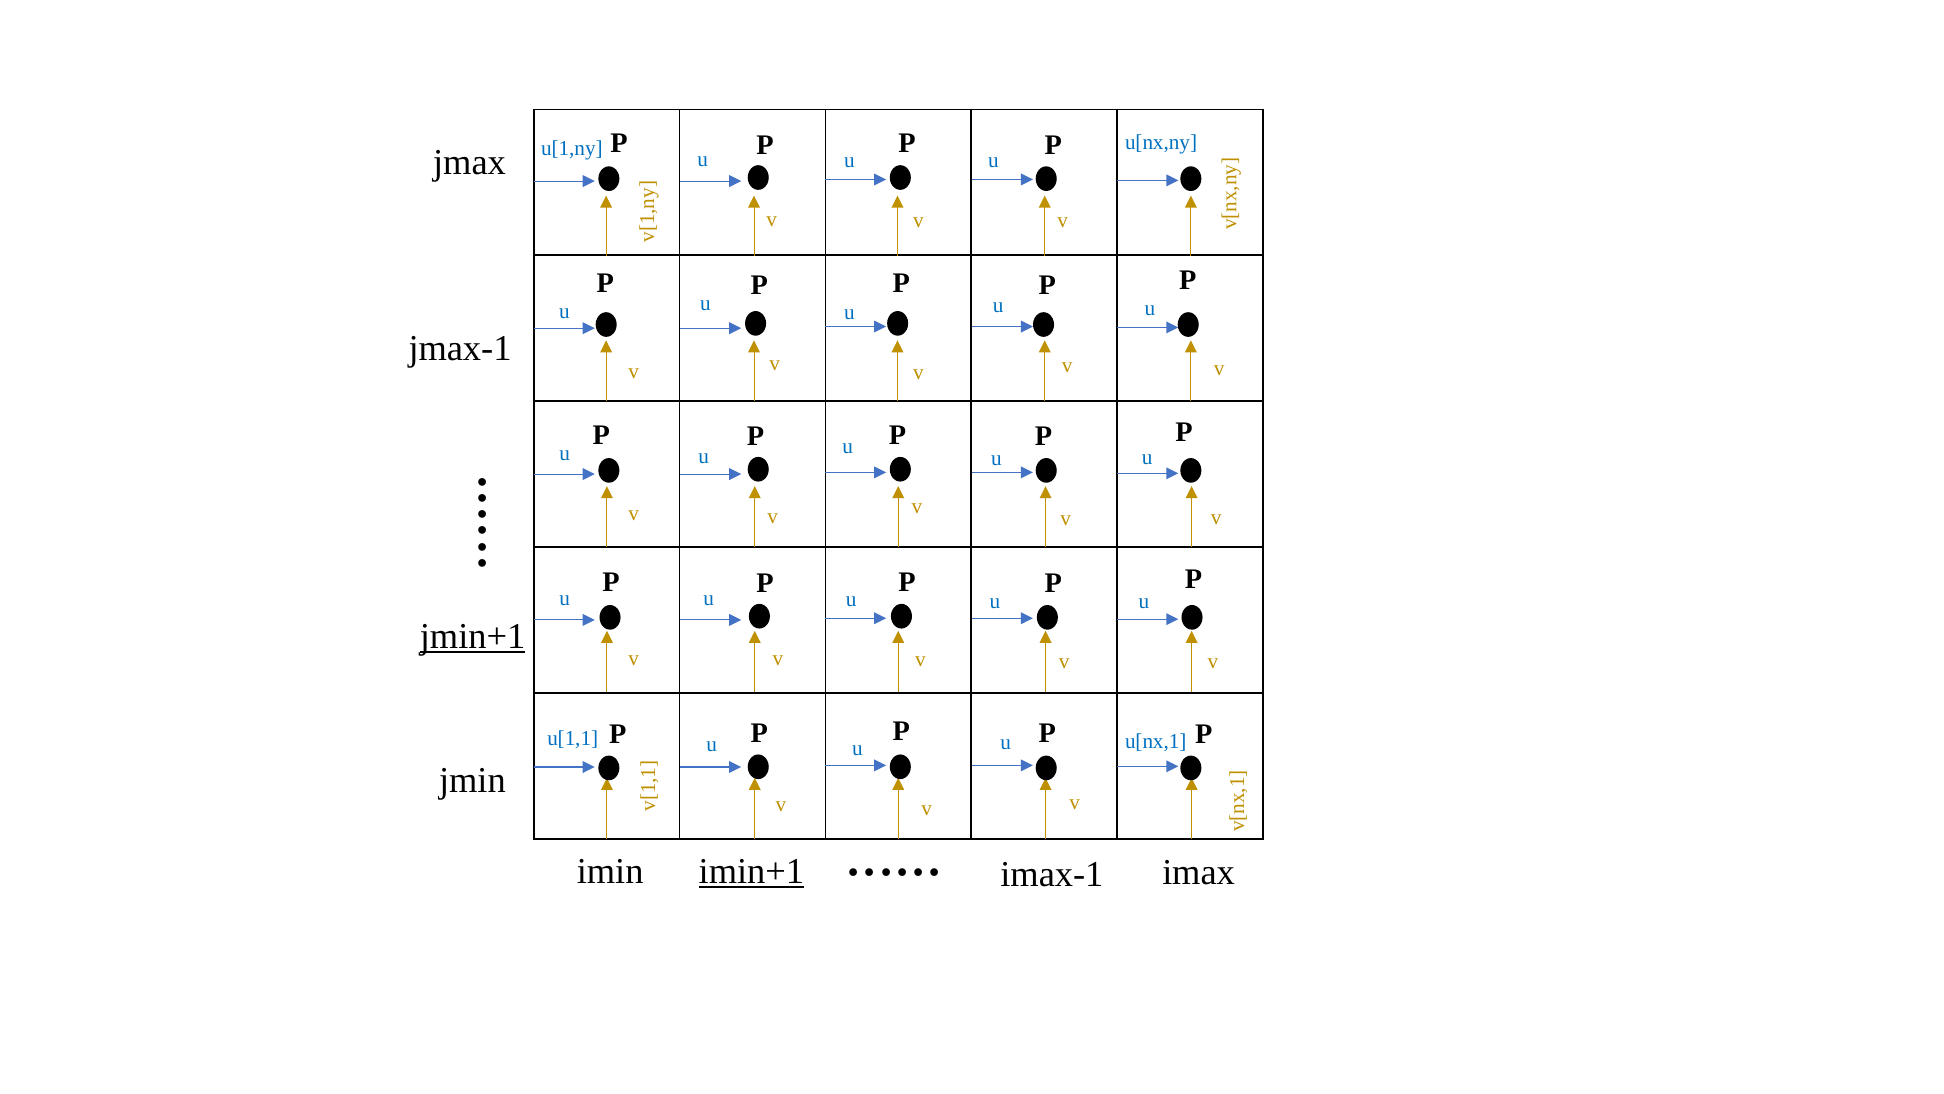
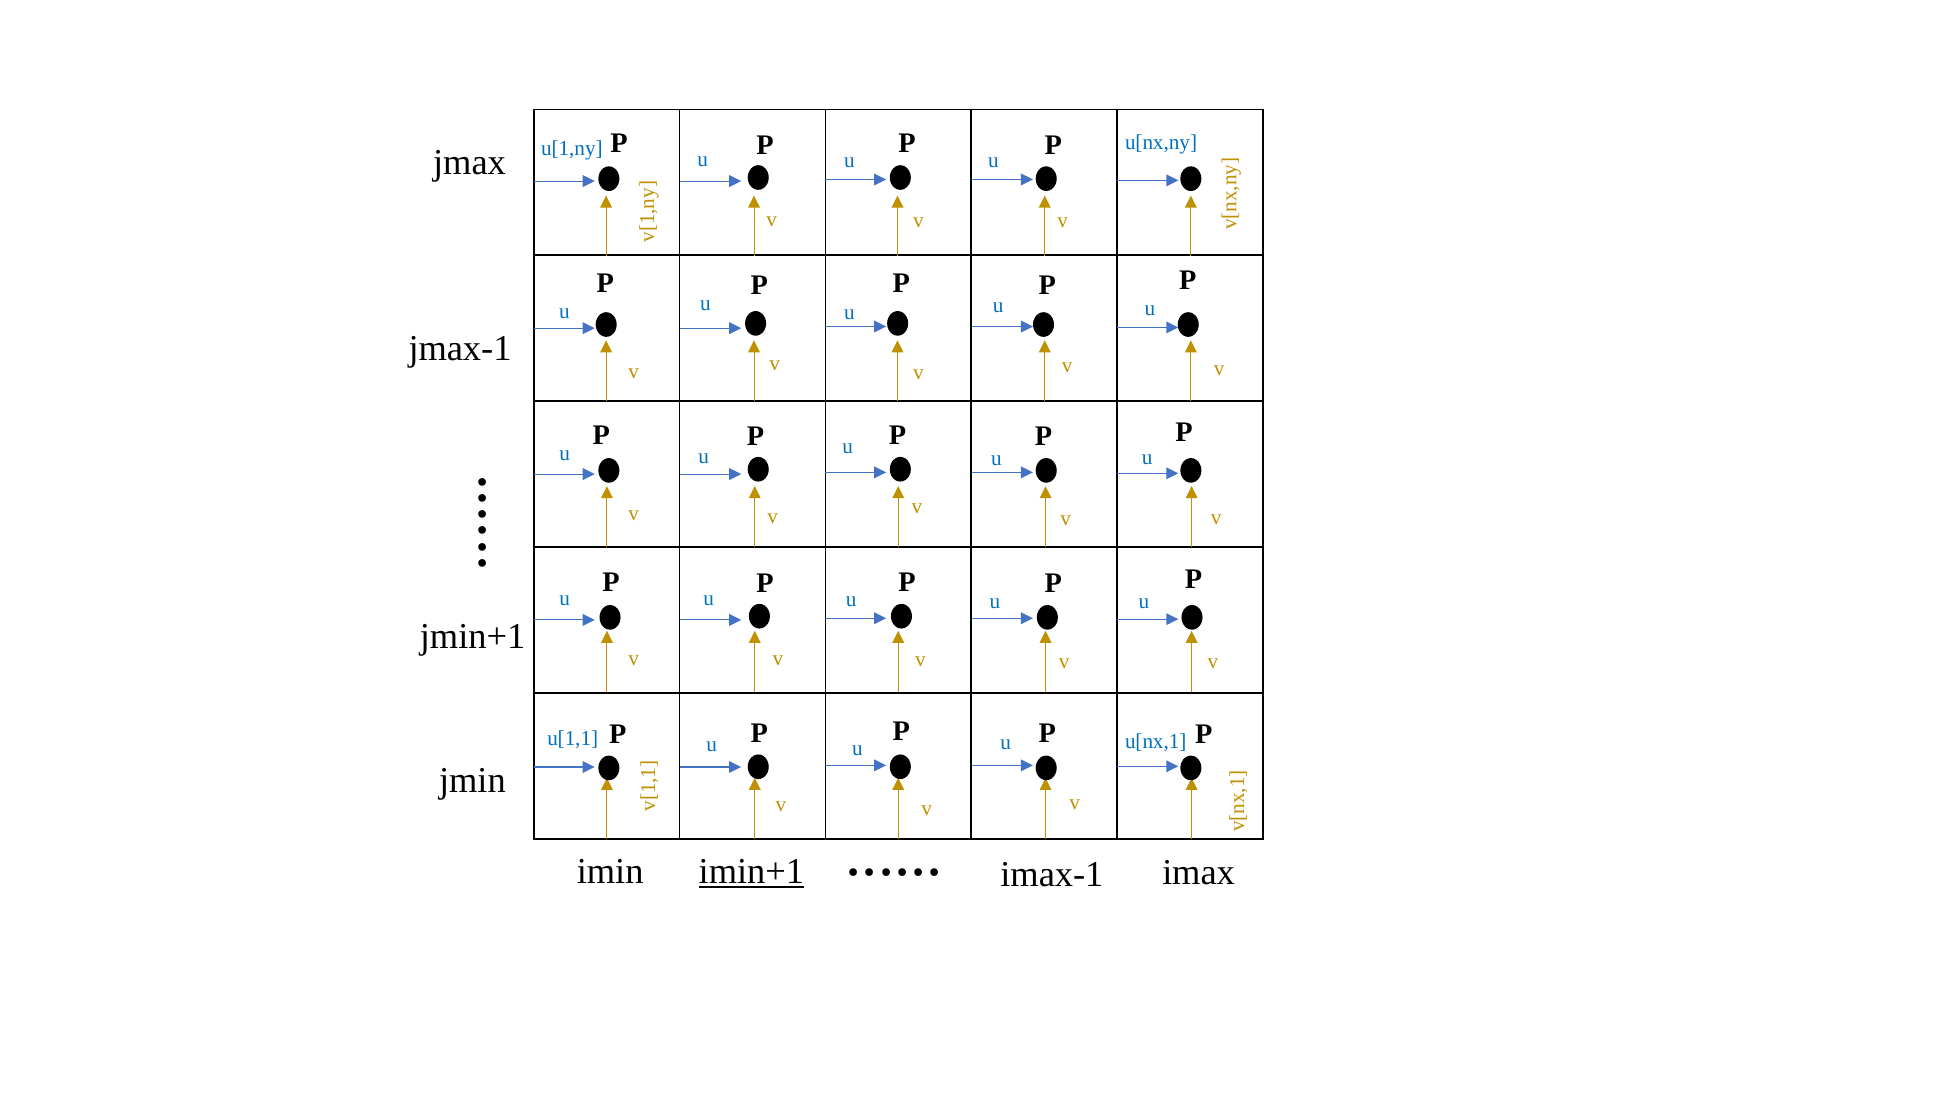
jmin+1 underline: present -> none
